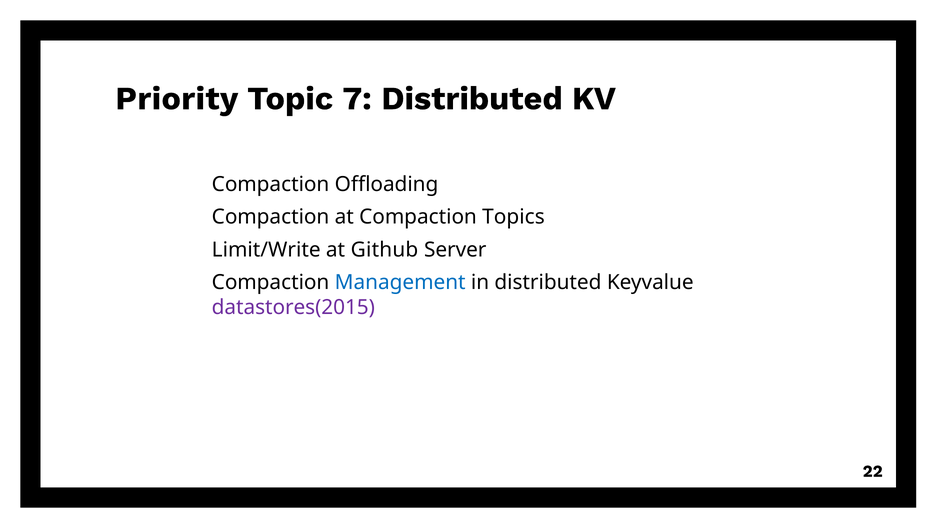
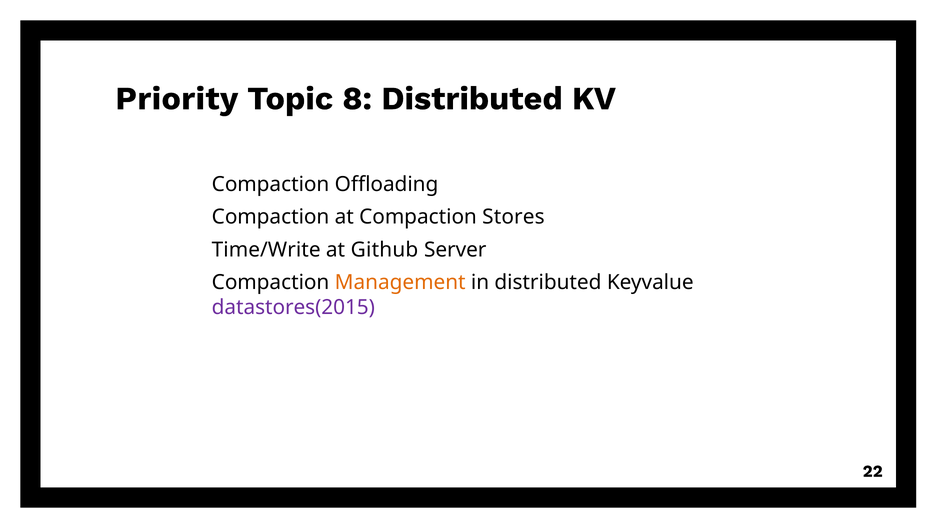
7: 7 -> 8
Topics: Topics -> Stores
Limit/Write: Limit/Write -> Time/Write
Management colour: blue -> orange
